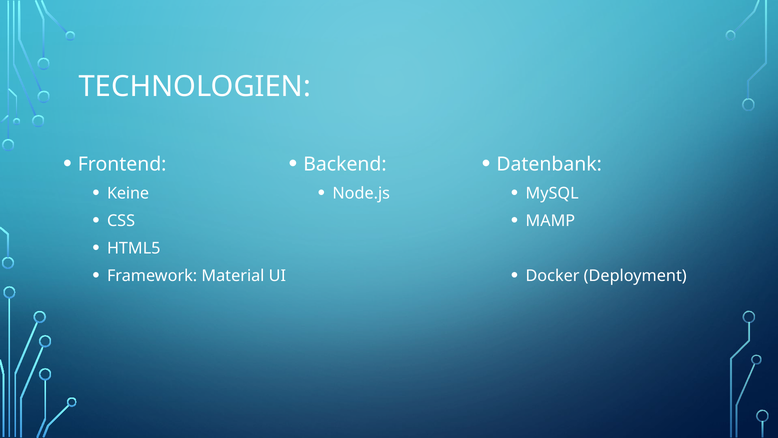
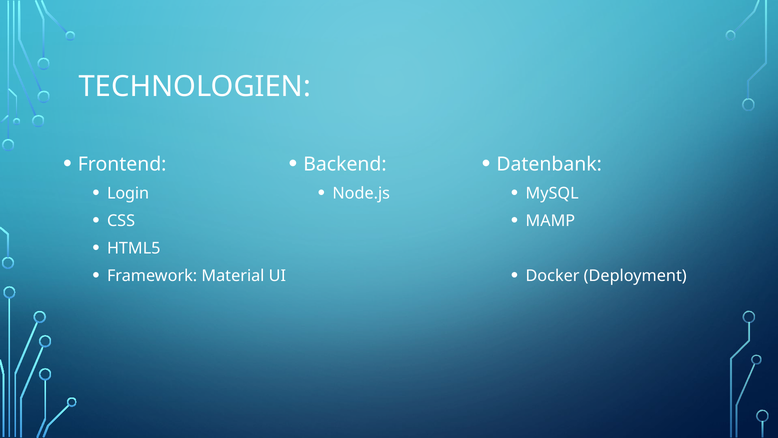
Keine: Keine -> Login
